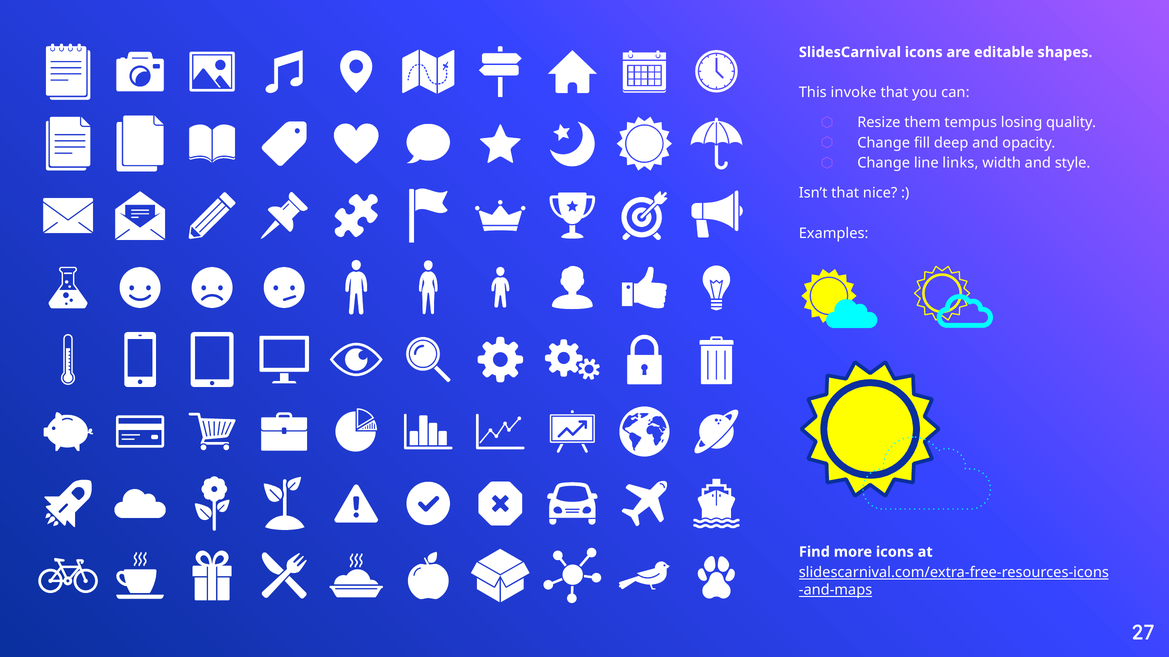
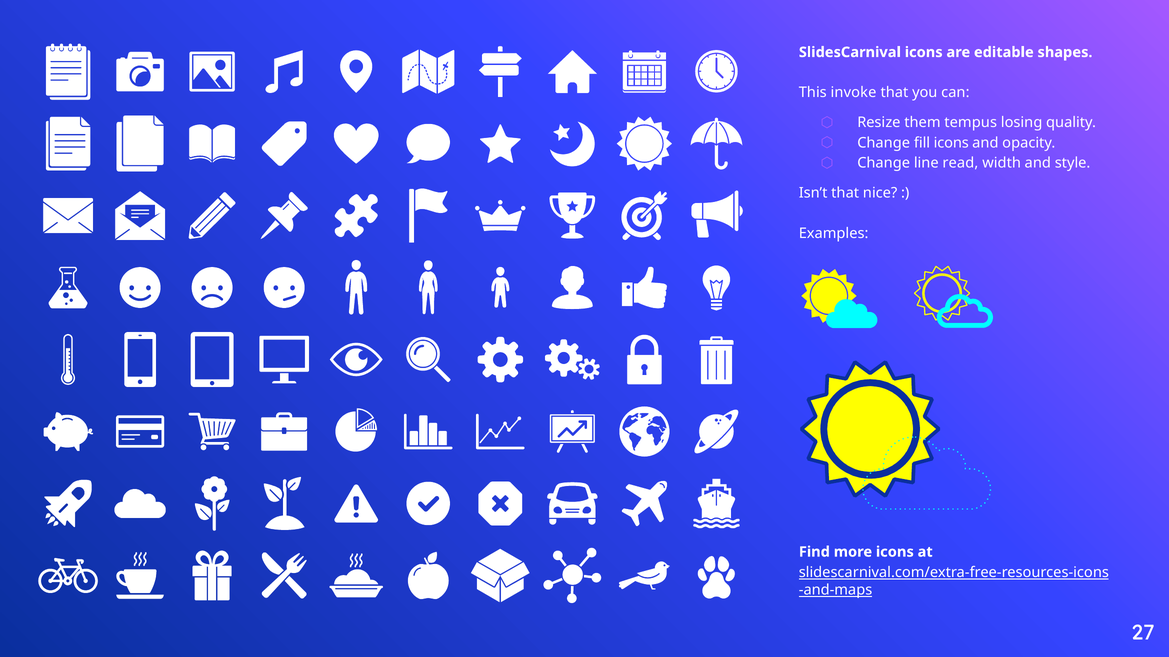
fill deep: deep -> icons
links: links -> read
